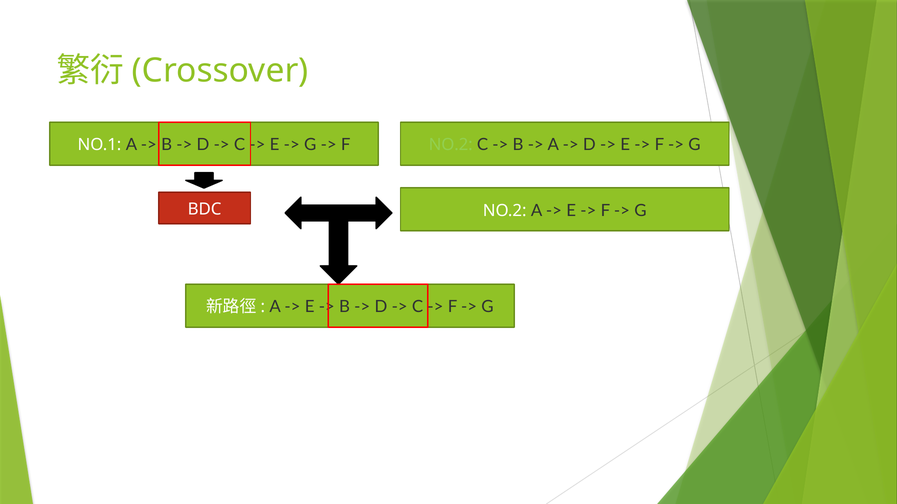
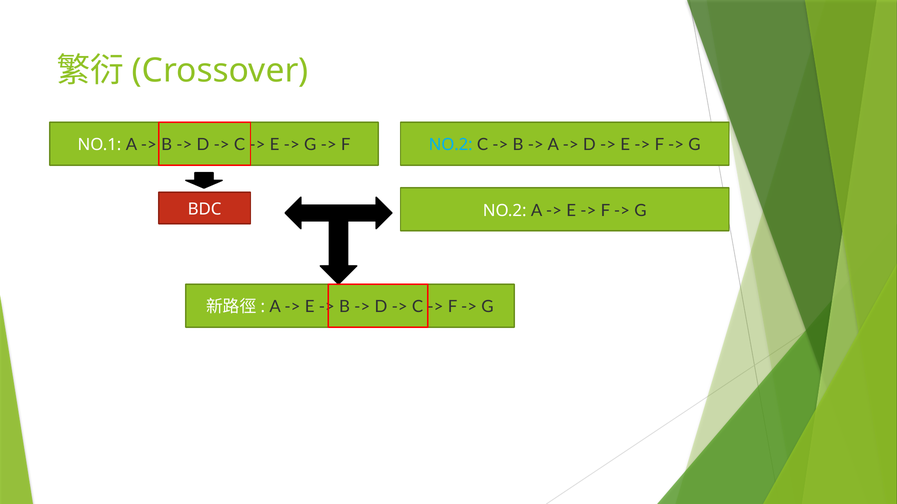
NO.2 at (451, 145) colour: light green -> light blue
